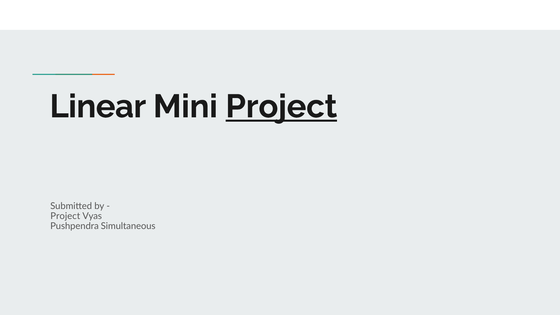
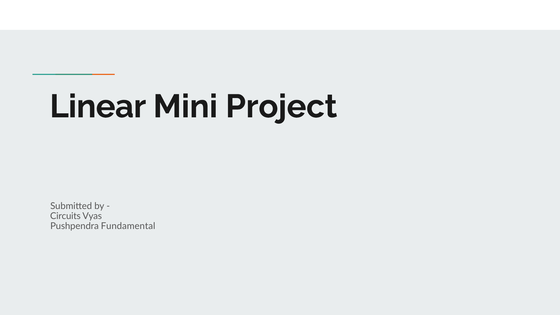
Project at (281, 107) underline: present -> none
Project at (65, 216): Project -> Circuits
Simultaneous: Simultaneous -> Fundamental
